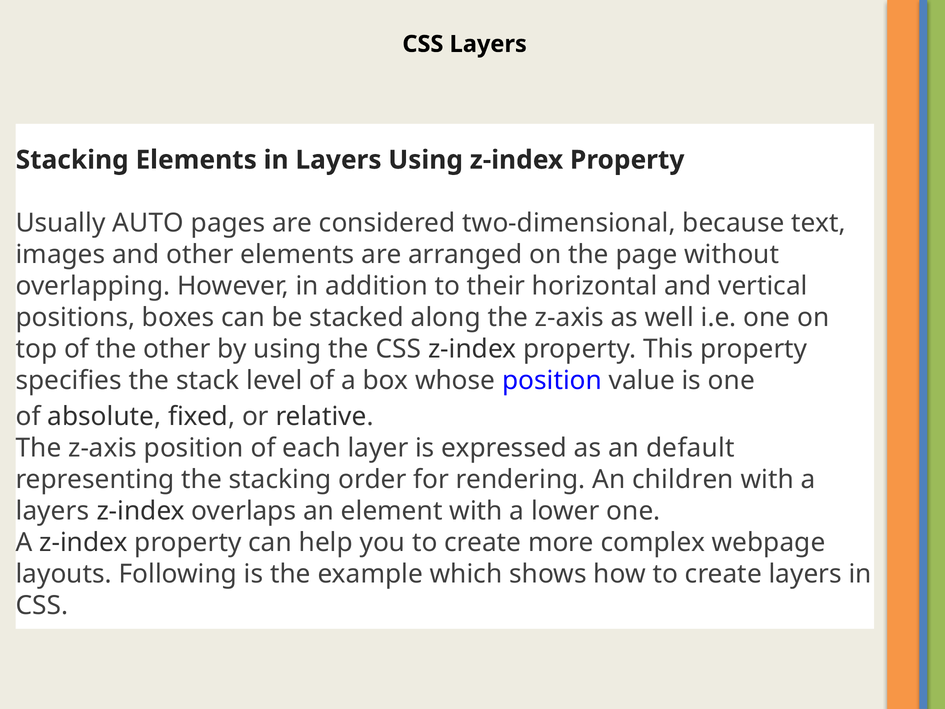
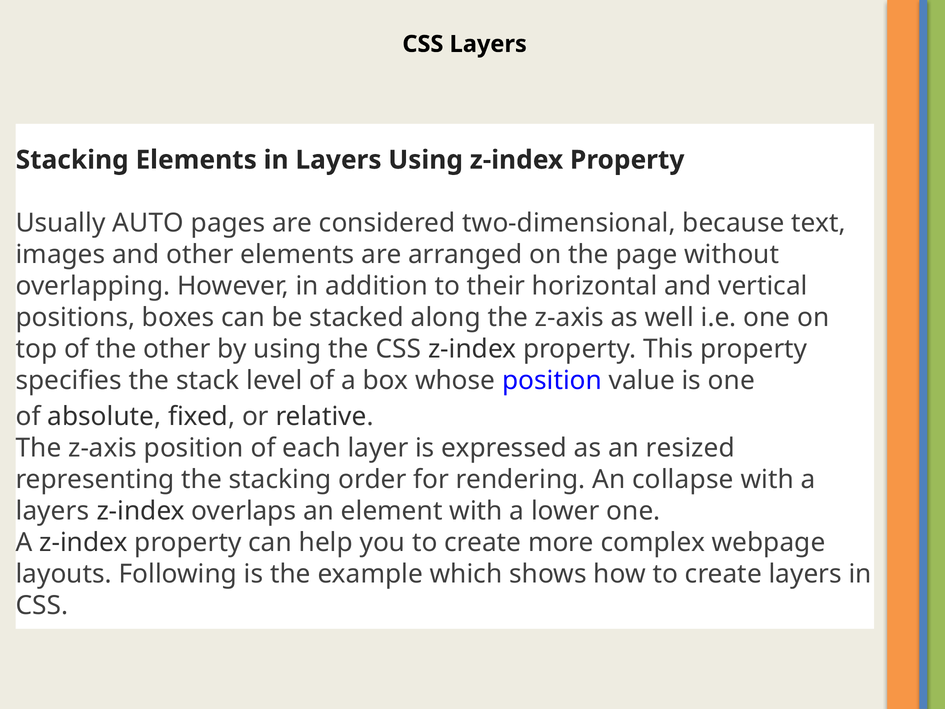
default: default -> resized
children: children -> collapse
